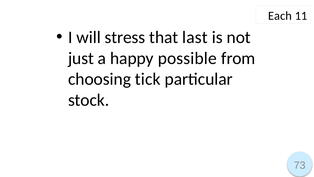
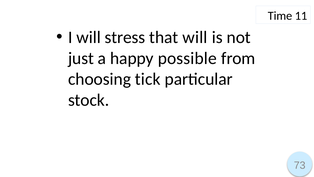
Each: Each -> Time
that last: last -> will
